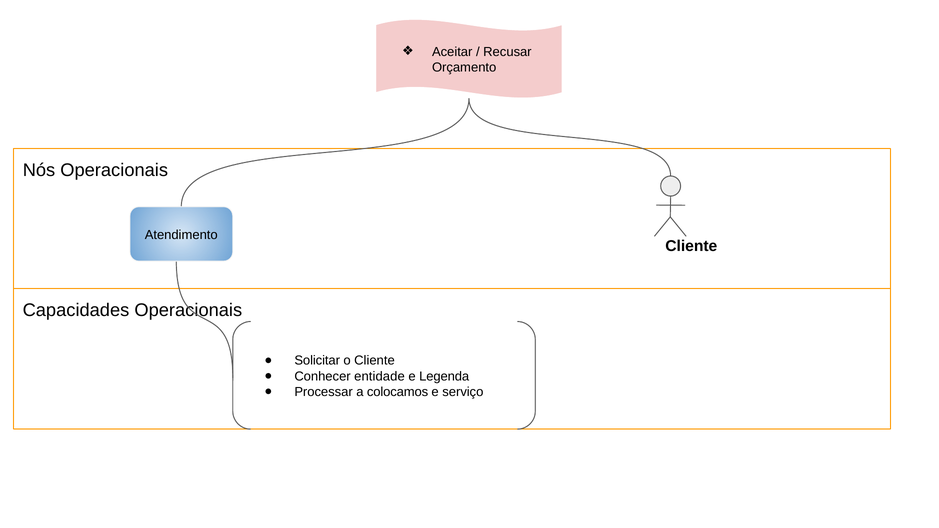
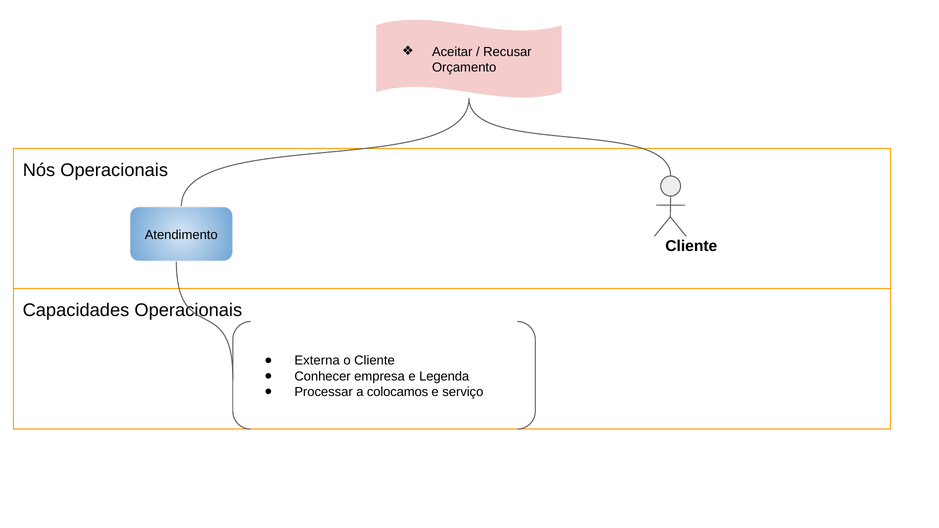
Solicitar: Solicitar -> Externa
entidade: entidade -> empresa
